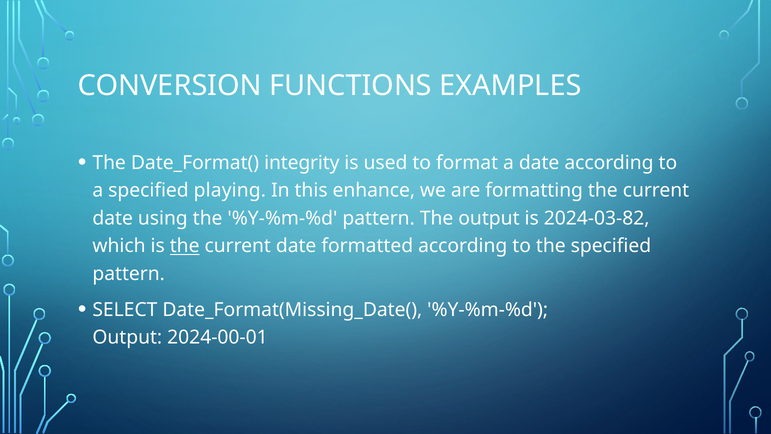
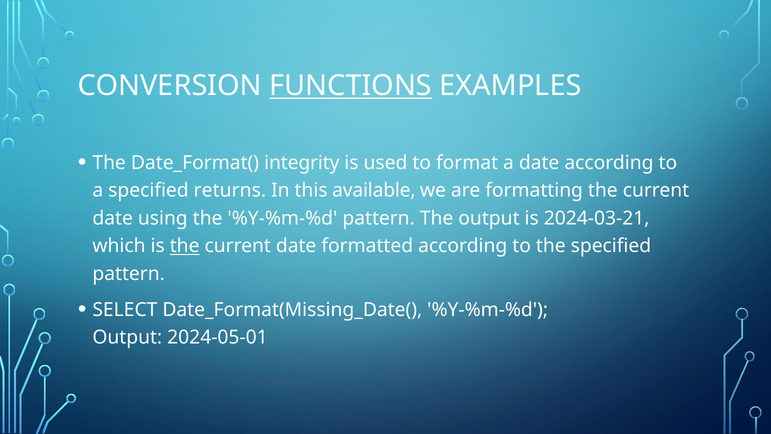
FUNCTIONS underline: none -> present
playing: playing -> returns
enhance: enhance -> available
2024-03-82: 2024-03-82 -> 2024-03-21
2024-00-01: 2024-00-01 -> 2024-05-01
